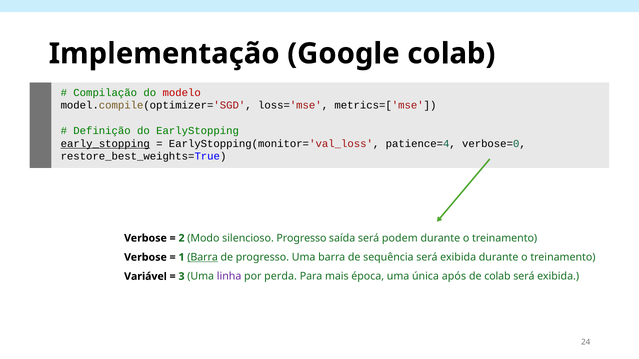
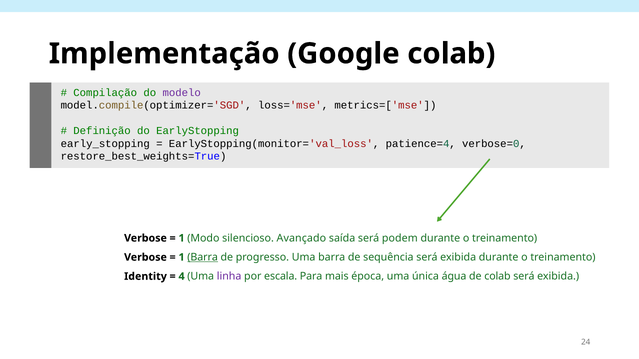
modelo colour: red -> purple
early_stopping underline: present -> none
2 at (182, 238): 2 -> 1
silencioso Progresso: Progresso -> Avançado
Variável: Variável -> Identity
3: 3 -> 4
perda: perda -> escala
após: após -> água
